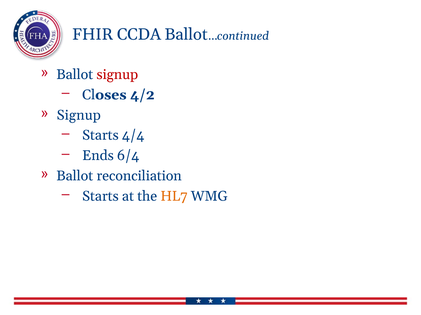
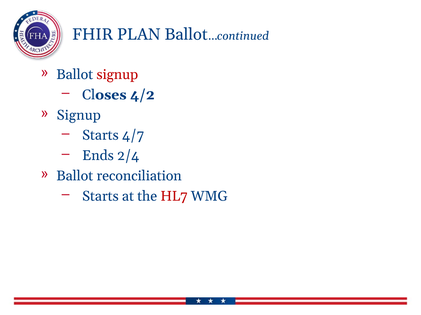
CCDA: CCDA -> PLAN
4/4: 4/4 -> 4/7
6/4: 6/4 -> 2/4
HL7 colour: orange -> red
